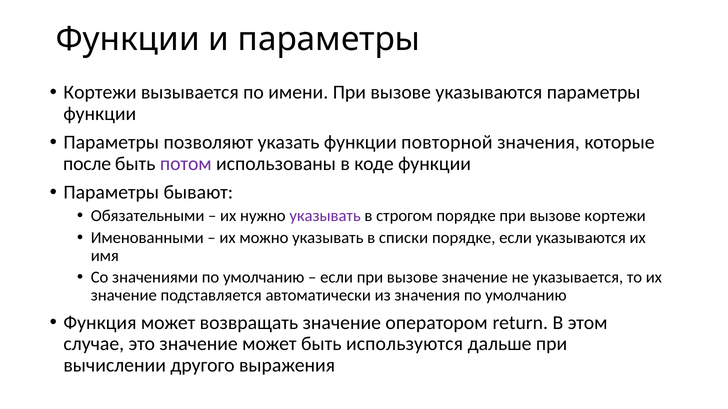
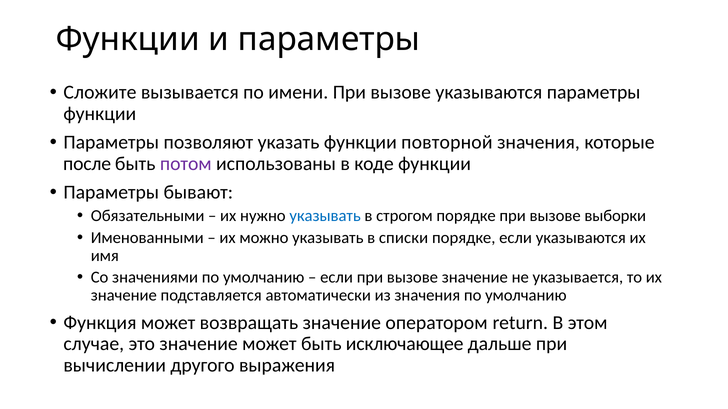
Кортежи at (100, 92): Кортежи -> Сложите
указывать at (325, 216) colour: purple -> blue
вызове кортежи: кортежи -> выборки
используются: используются -> исключающее
